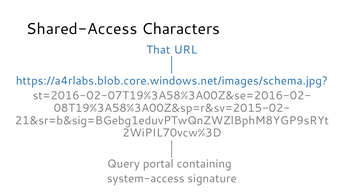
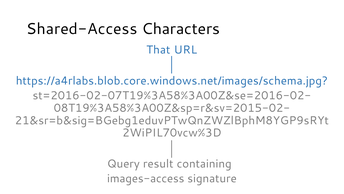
portal: portal -> result
system-access: system-access -> images-access
